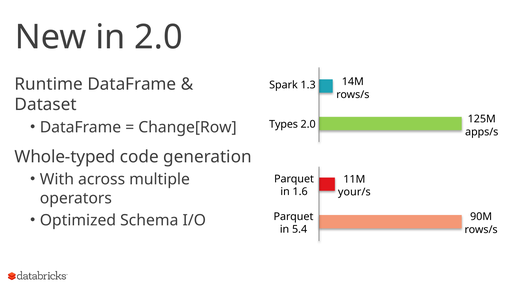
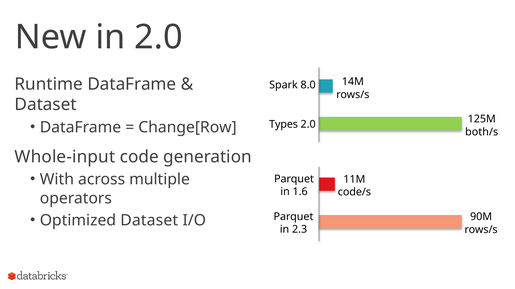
1.3: 1.3 -> 8.0
apps/s: apps/s -> both/s
Whole-typed: Whole-typed -> Whole-input
your/s: your/s -> code/s
Optimized Schema: Schema -> Dataset
5.4: 5.4 -> 2.3
